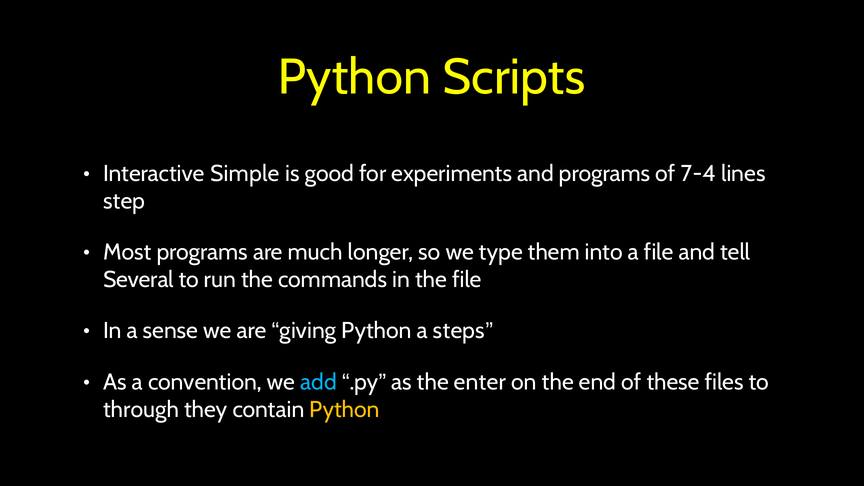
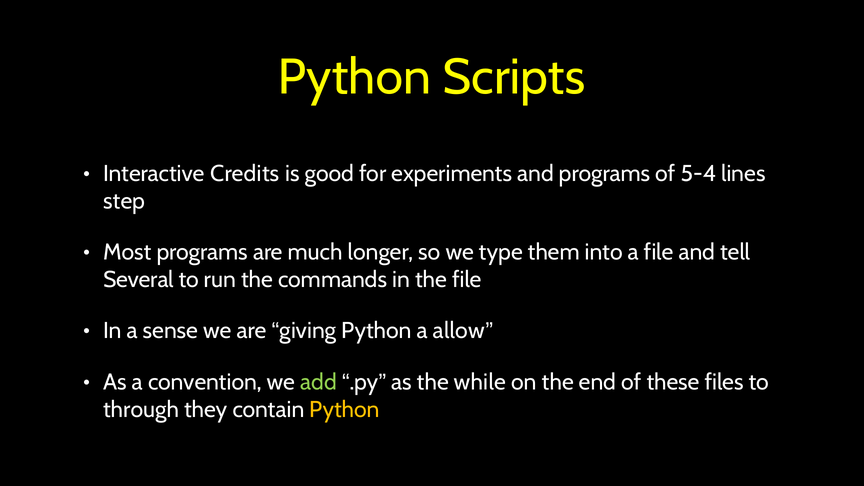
Simple: Simple -> Credits
7-4: 7-4 -> 5-4
steps: steps -> allow
add colour: light blue -> light green
enter: enter -> while
